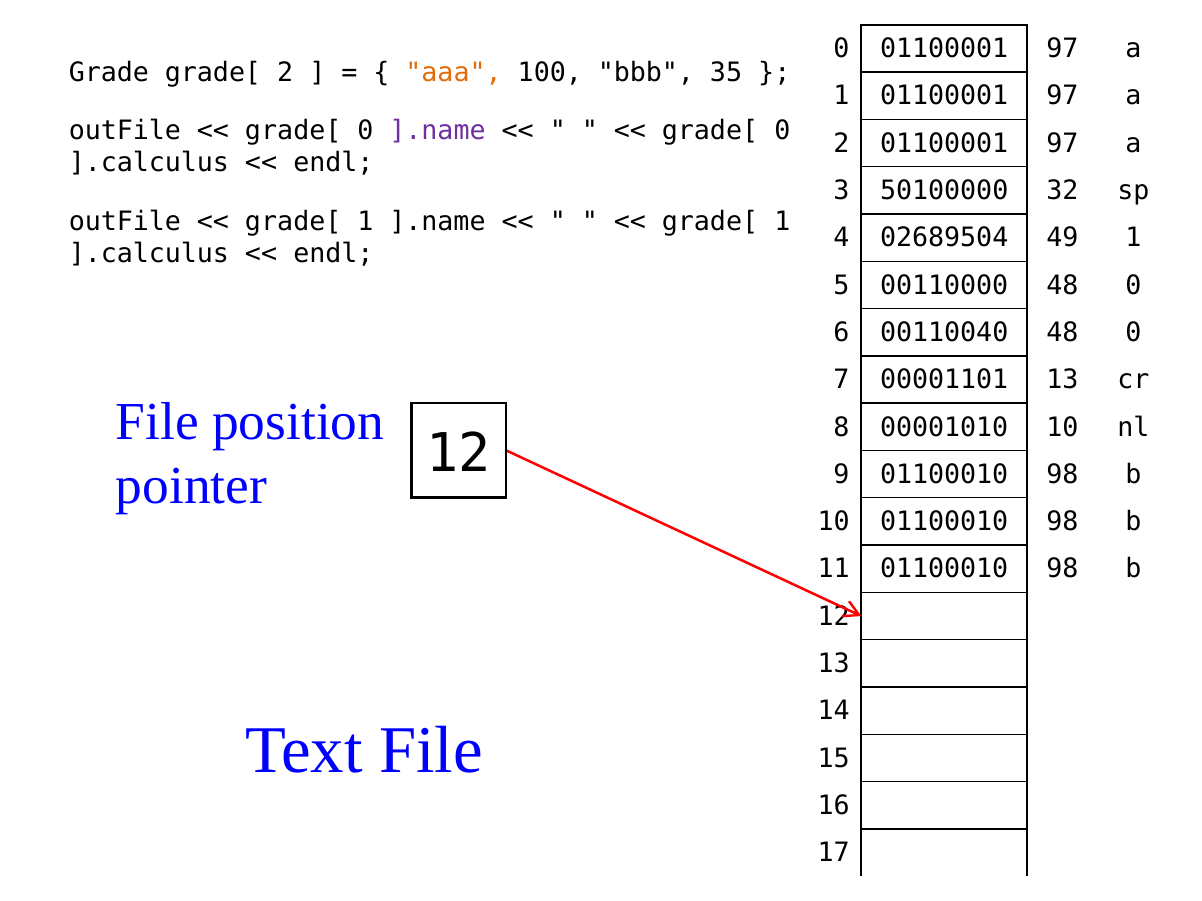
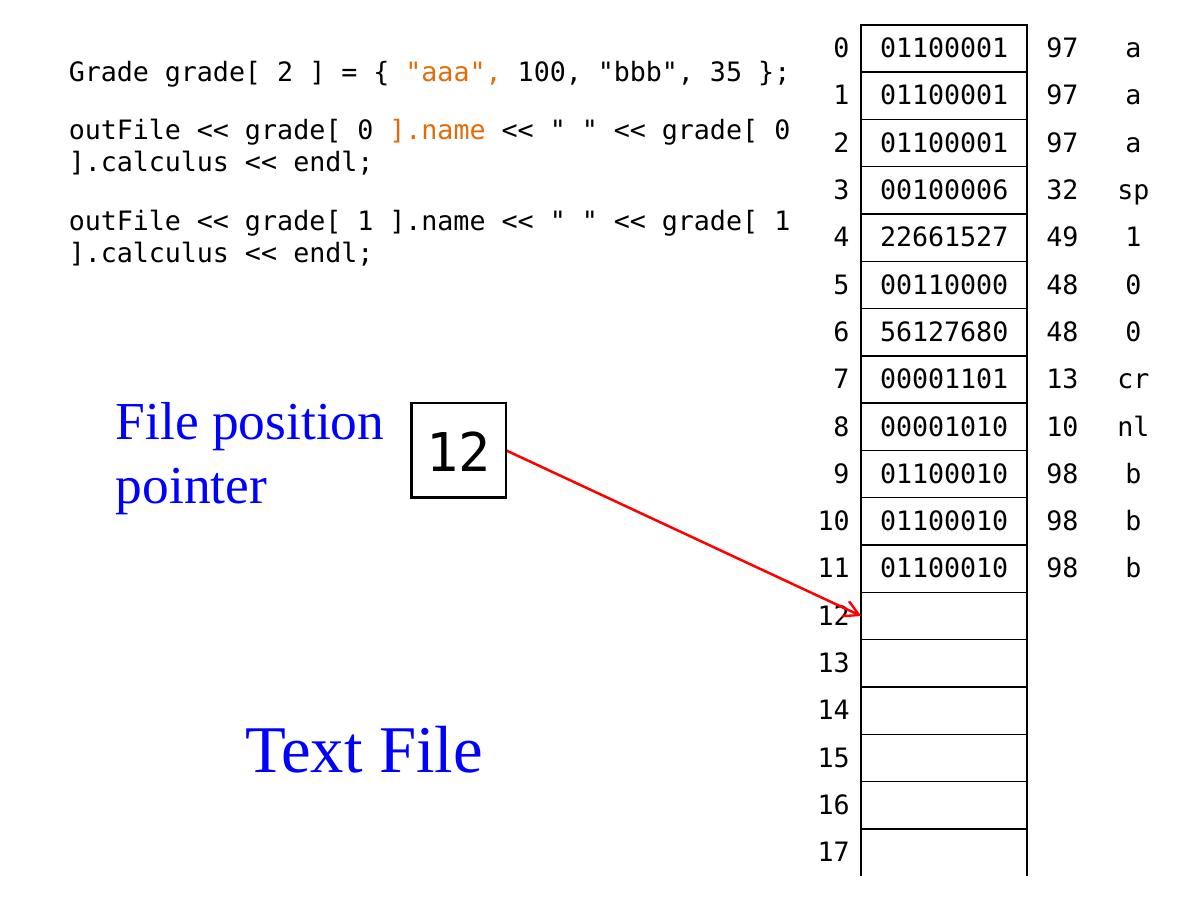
].name at (438, 131) colour: purple -> orange
50100000: 50100000 -> 00100006
02689504: 02689504 -> 22661527
00110040: 00110040 -> 56127680
